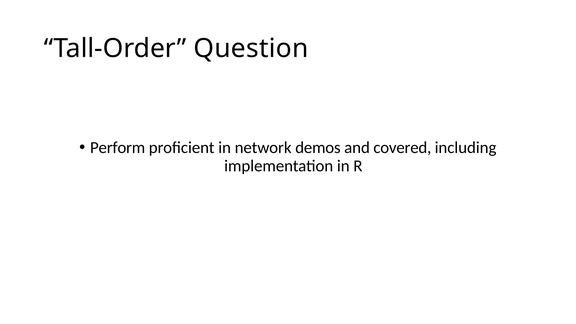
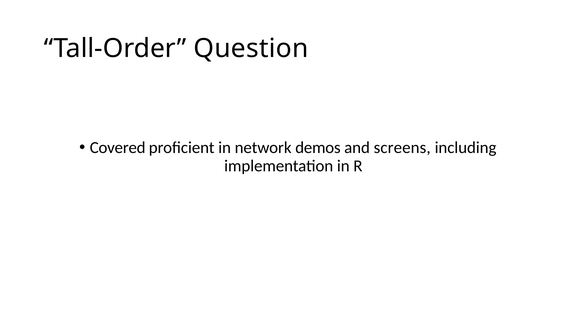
Perform: Perform -> Covered
covered: covered -> screens
